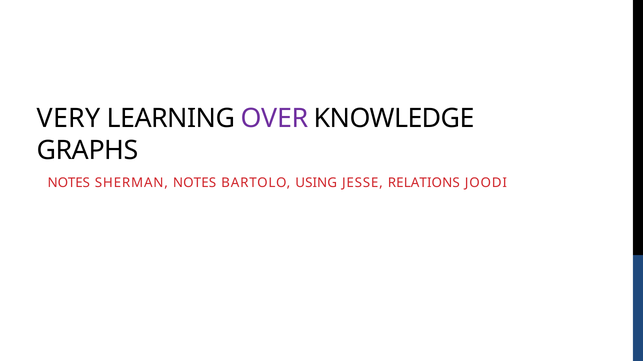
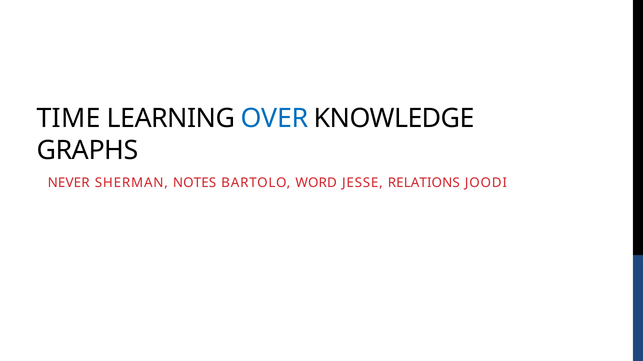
VERY: VERY -> TIME
OVER colour: purple -> blue
NOTES at (69, 183): NOTES -> NEVER
USING: USING -> WORD
